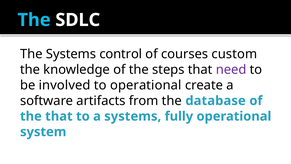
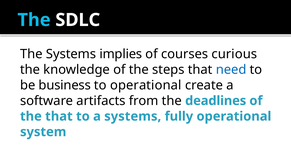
control: control -> implies
custom: custom -> curious
need colour: purple -> blue
involved: involved -> business
database: database -> deadlines
